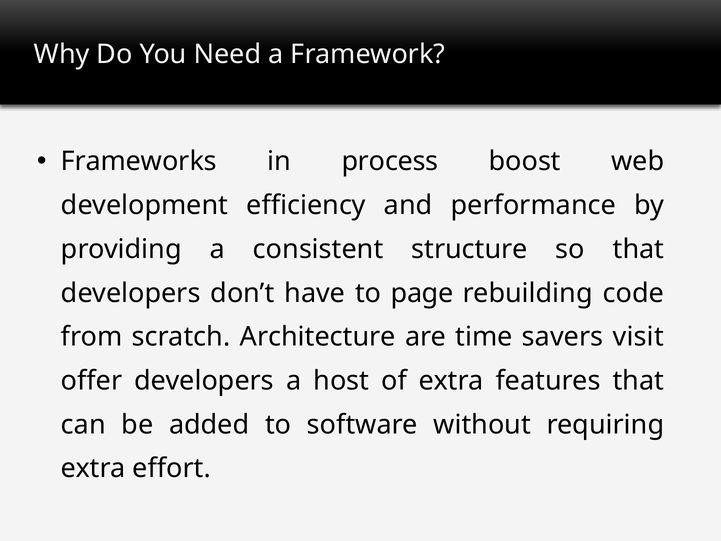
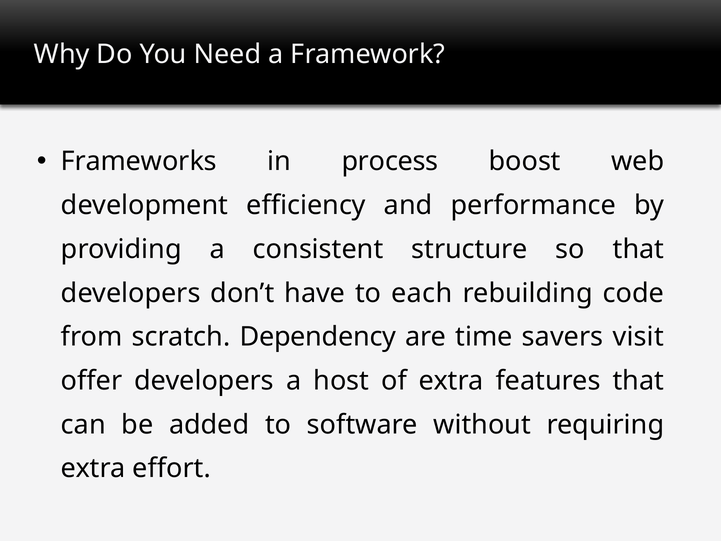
page: page -> each
Architecture: Architecture -> Dependency
